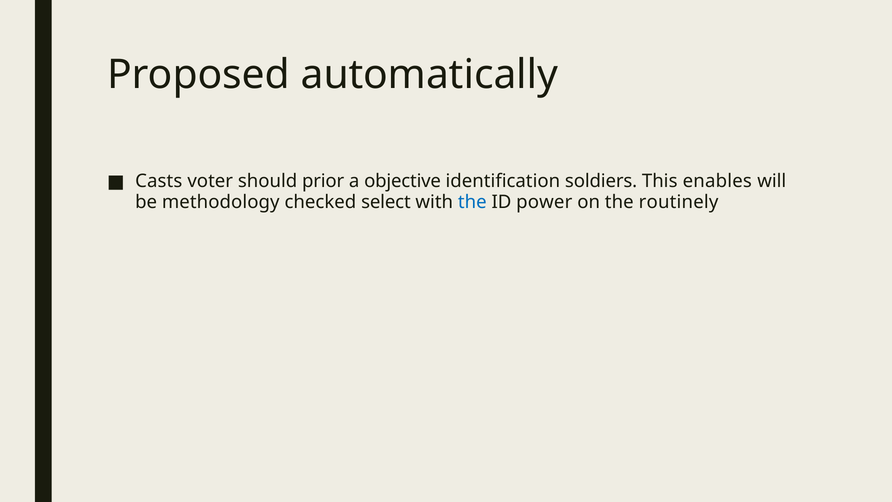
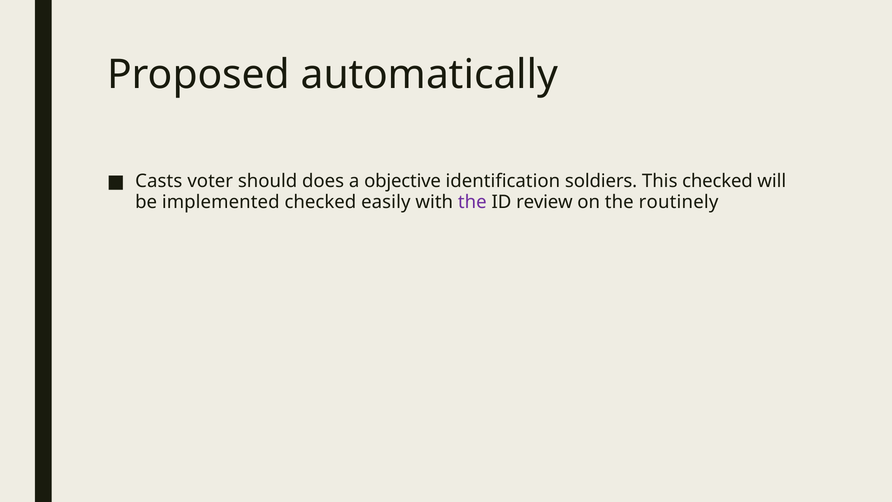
prior: prior -> does
This enables: enables -> checked
methodology: methodology -> implemented
select: select -> easily
the at (472, 202) colour: blue -> purple
power: power -> review
